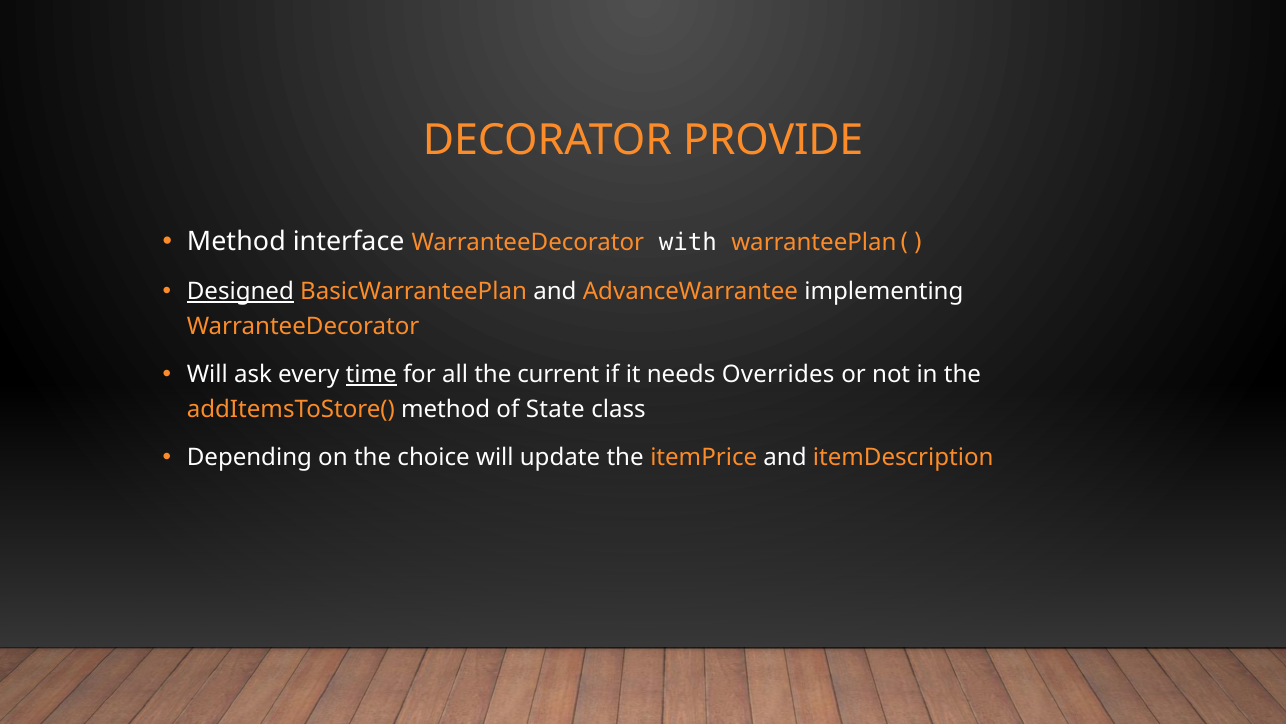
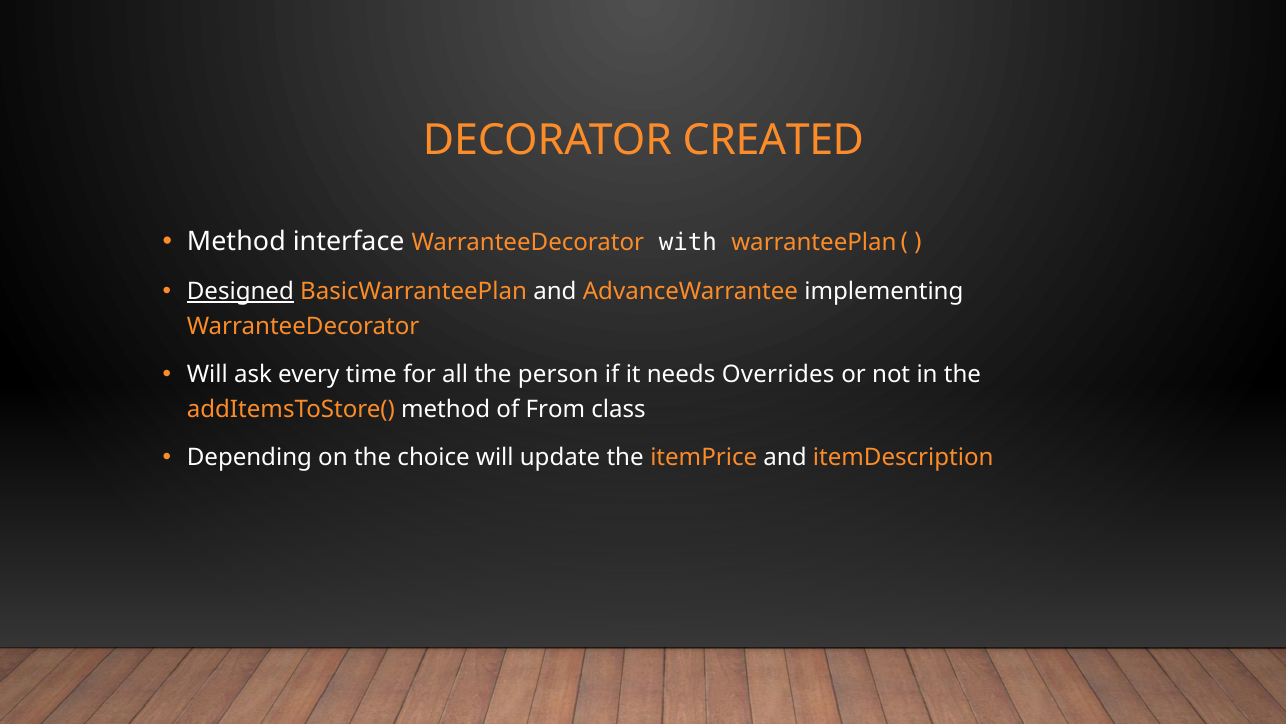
PROVIDE: PROVIDE -> CREATED
time underline: present -> none
current: current -> person
State: State -> From
